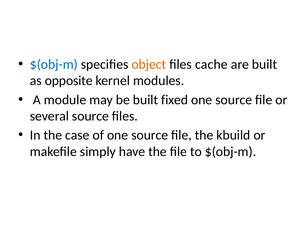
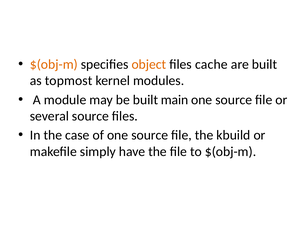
$(obj-m at (54, 64) colour: blue -> orange
opposite: opposite -> topmost
fixed: fixed -> main
